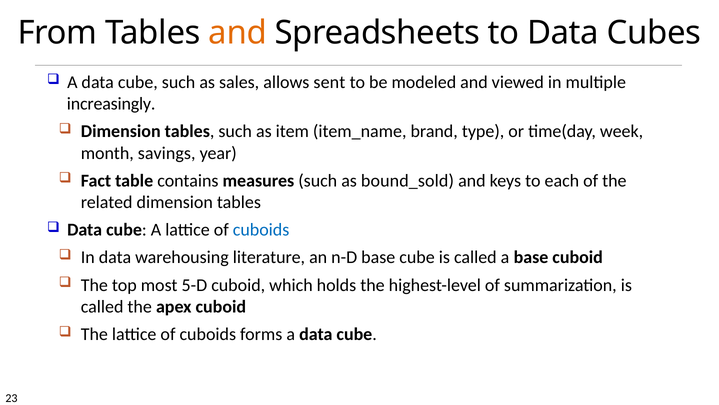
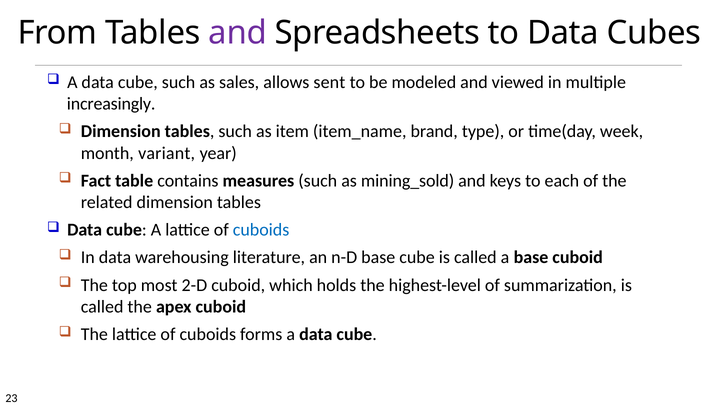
and at (238, 33) colour: orange -> purple
savings: savings -> variant
bound_sold: bound_sold -> mining_sold
5-D: 5-D -> 2-D
